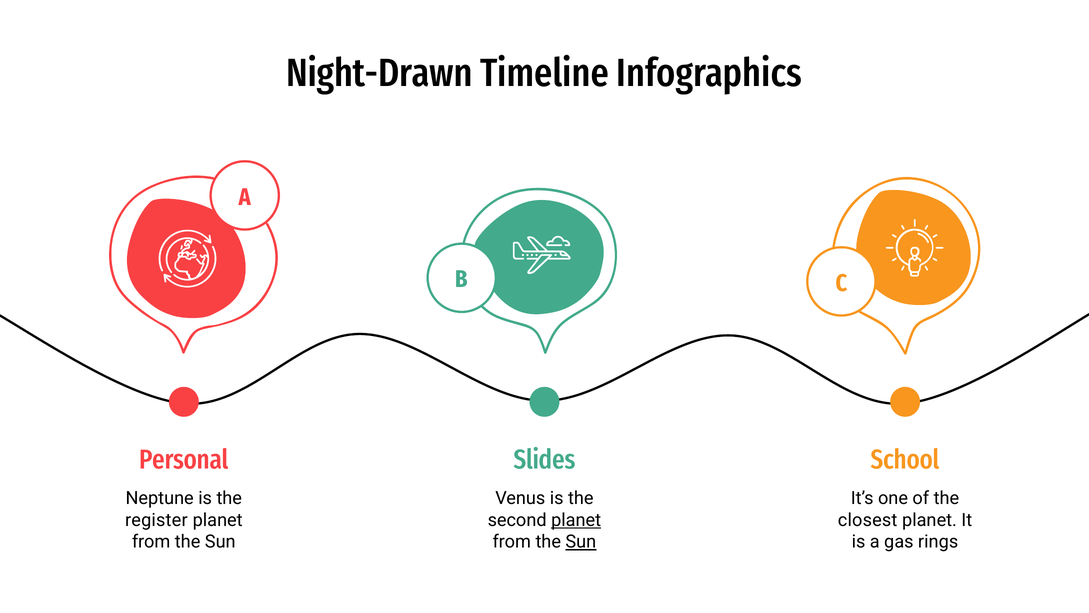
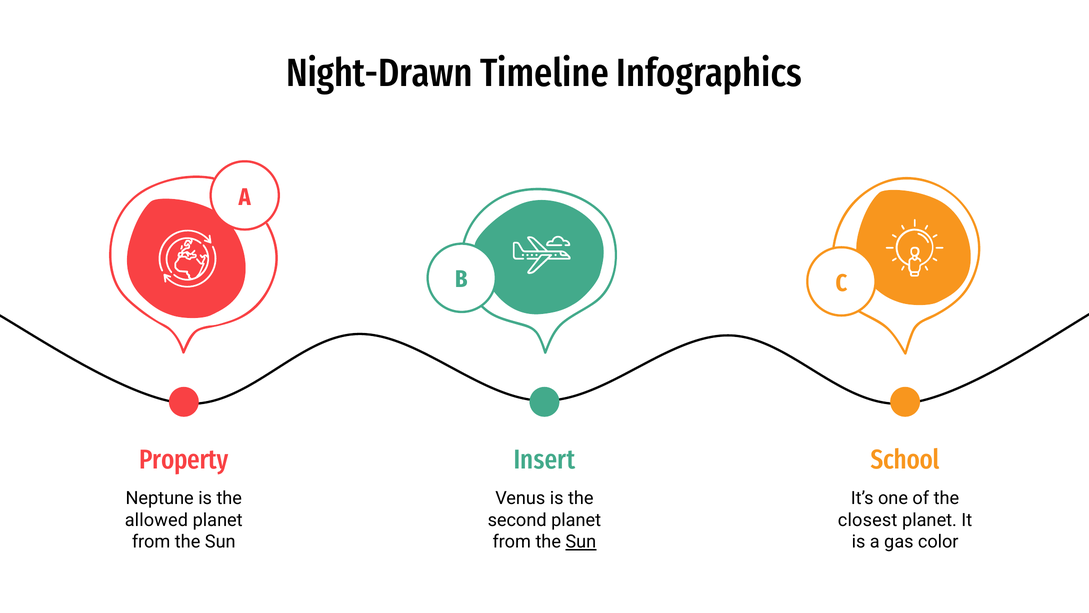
Personal: Personal -> Property
Slides: Slides -> Insert
register: register -> allowed
planet at (576, 520) underline: present -> none
rings: rings -> color
